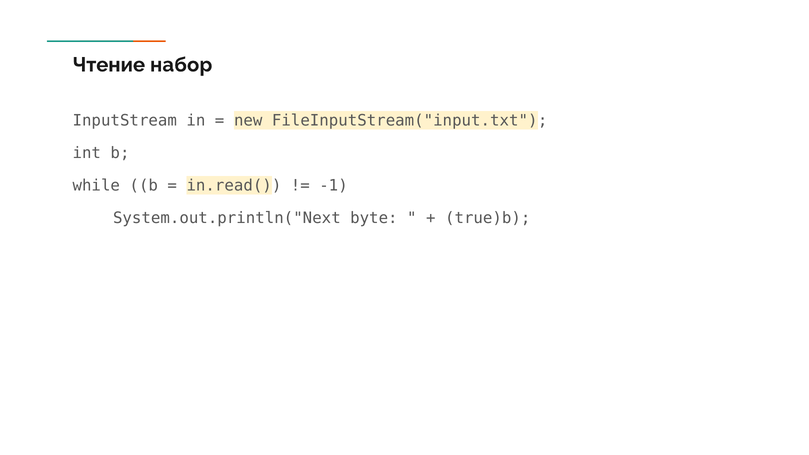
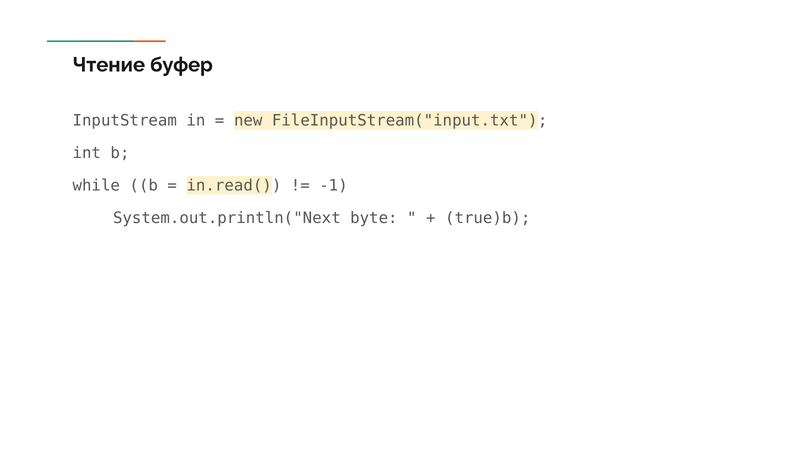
набор: набор -> буфер
